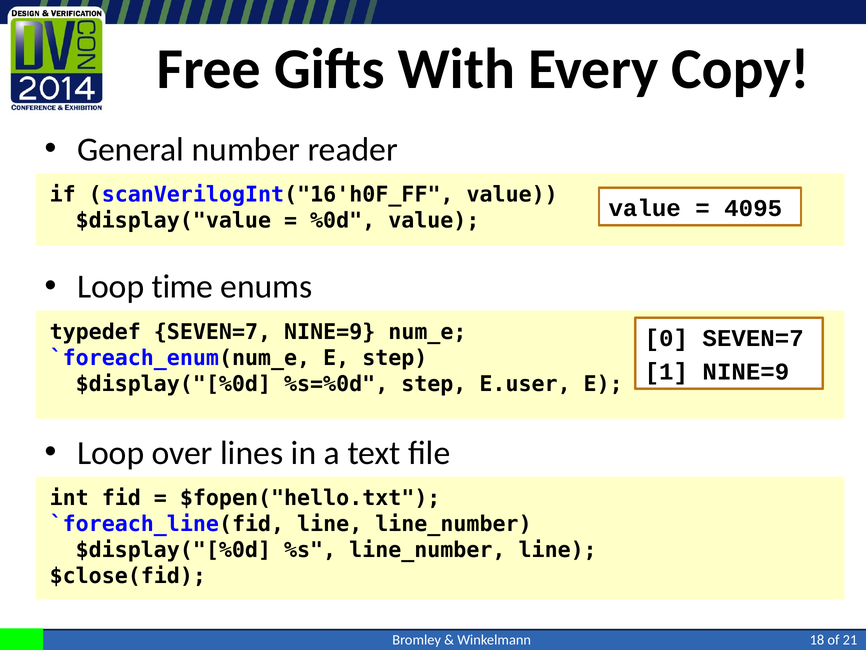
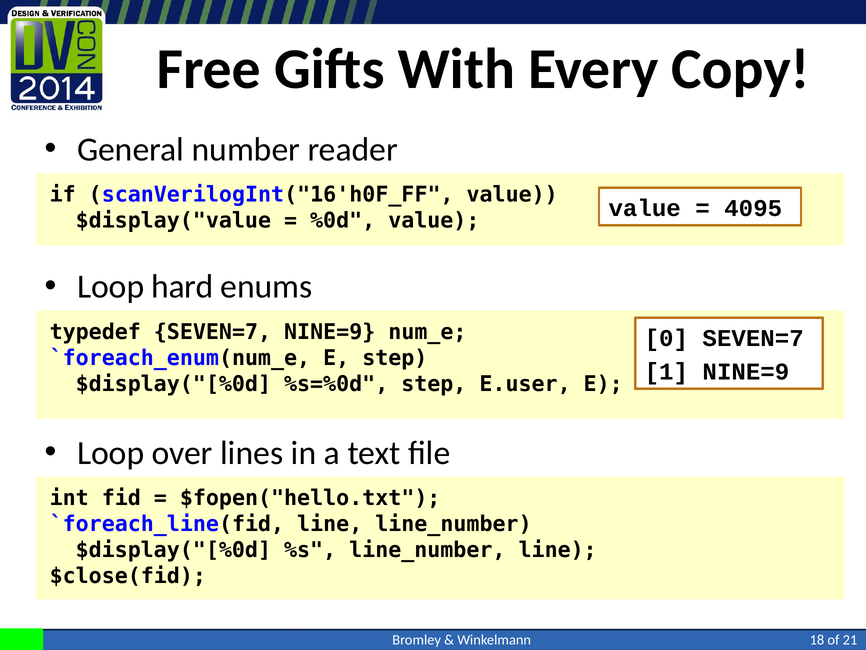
time: time -> hard
